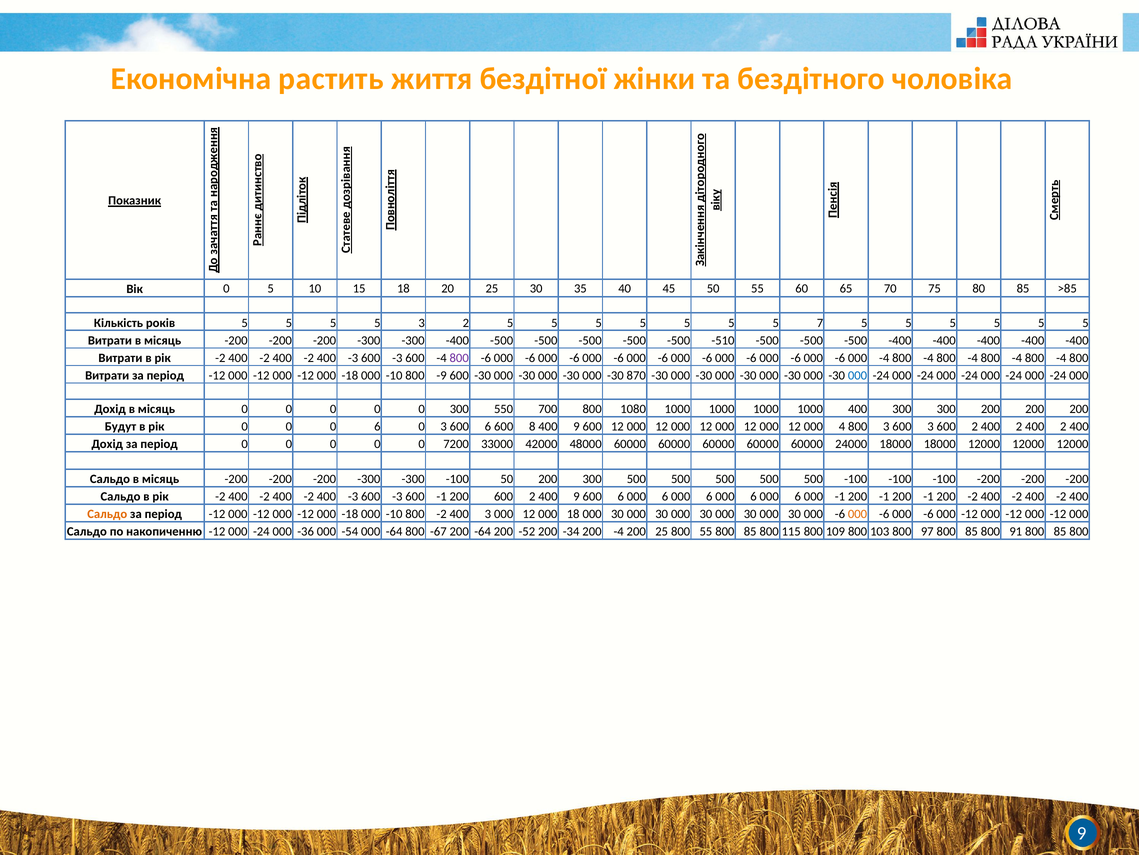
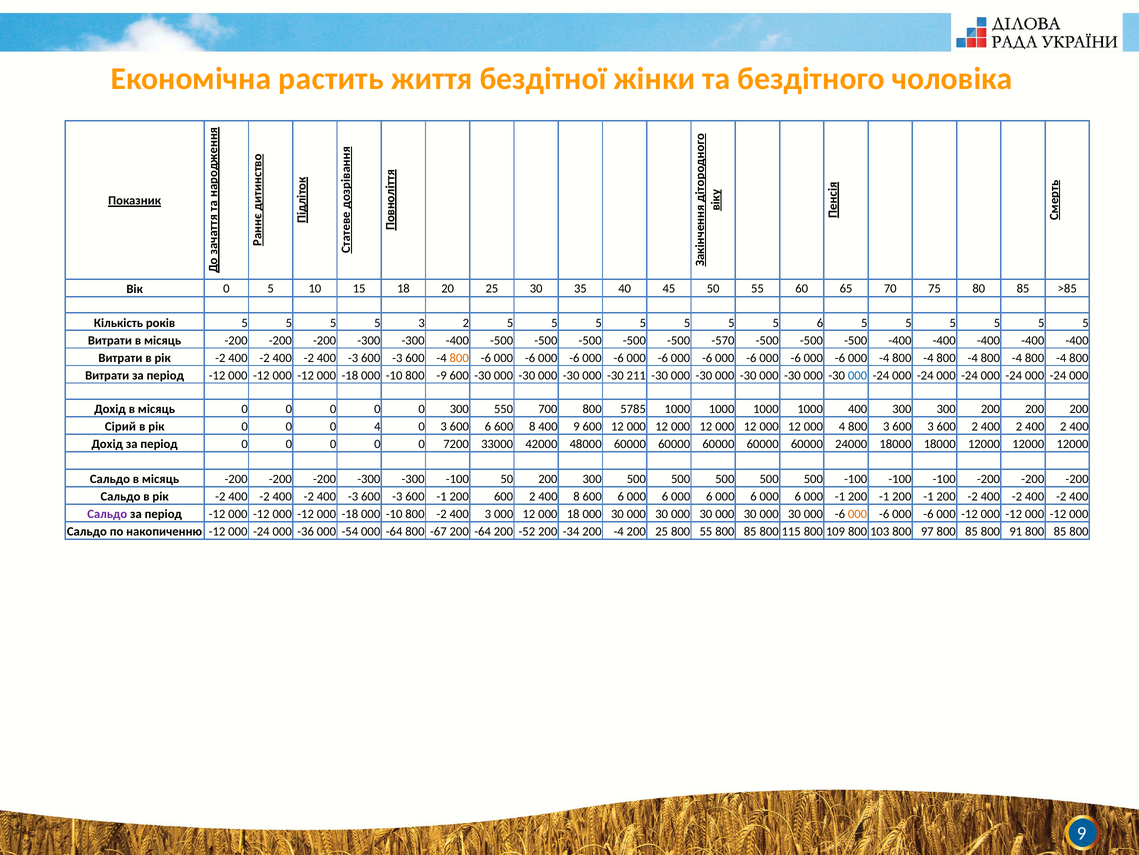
5 7: 7 -> 6
-510: -510 -> -570
800 at (459, 358) colour: purple -> orange
870: 870 -> 211
1080: 1080 -> 5785
Будут: Будут -> Сірий
0 6: 6 -> 4
2 400 9: 9 -> 8
Сальдо at (107, 514) colour: orange -> purple
